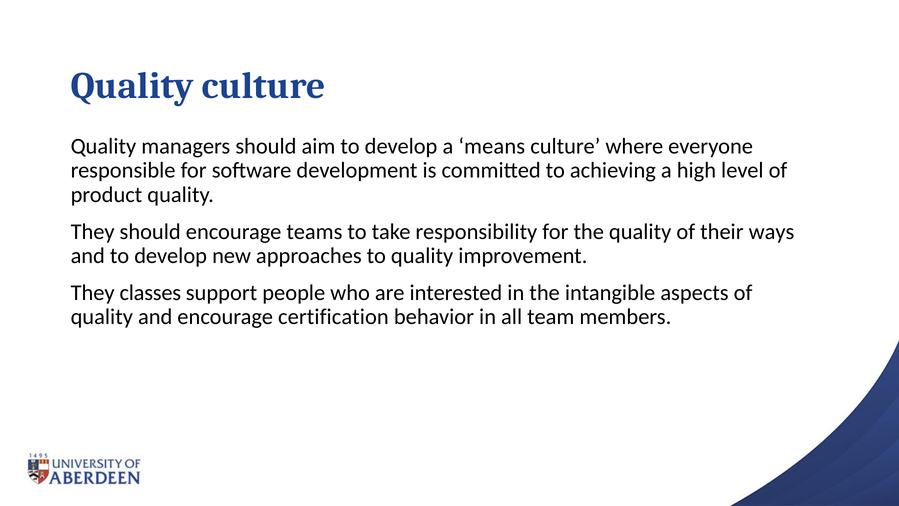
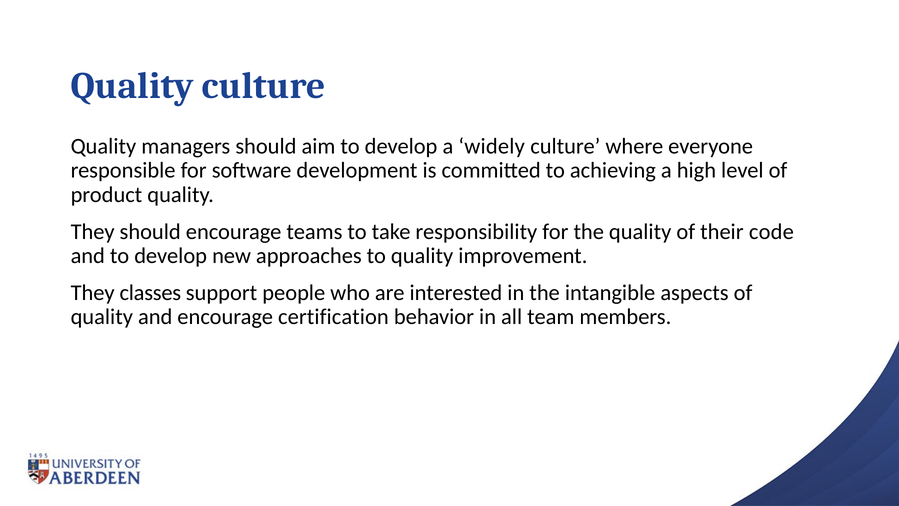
means: means -> widely
ways: ways -> code
